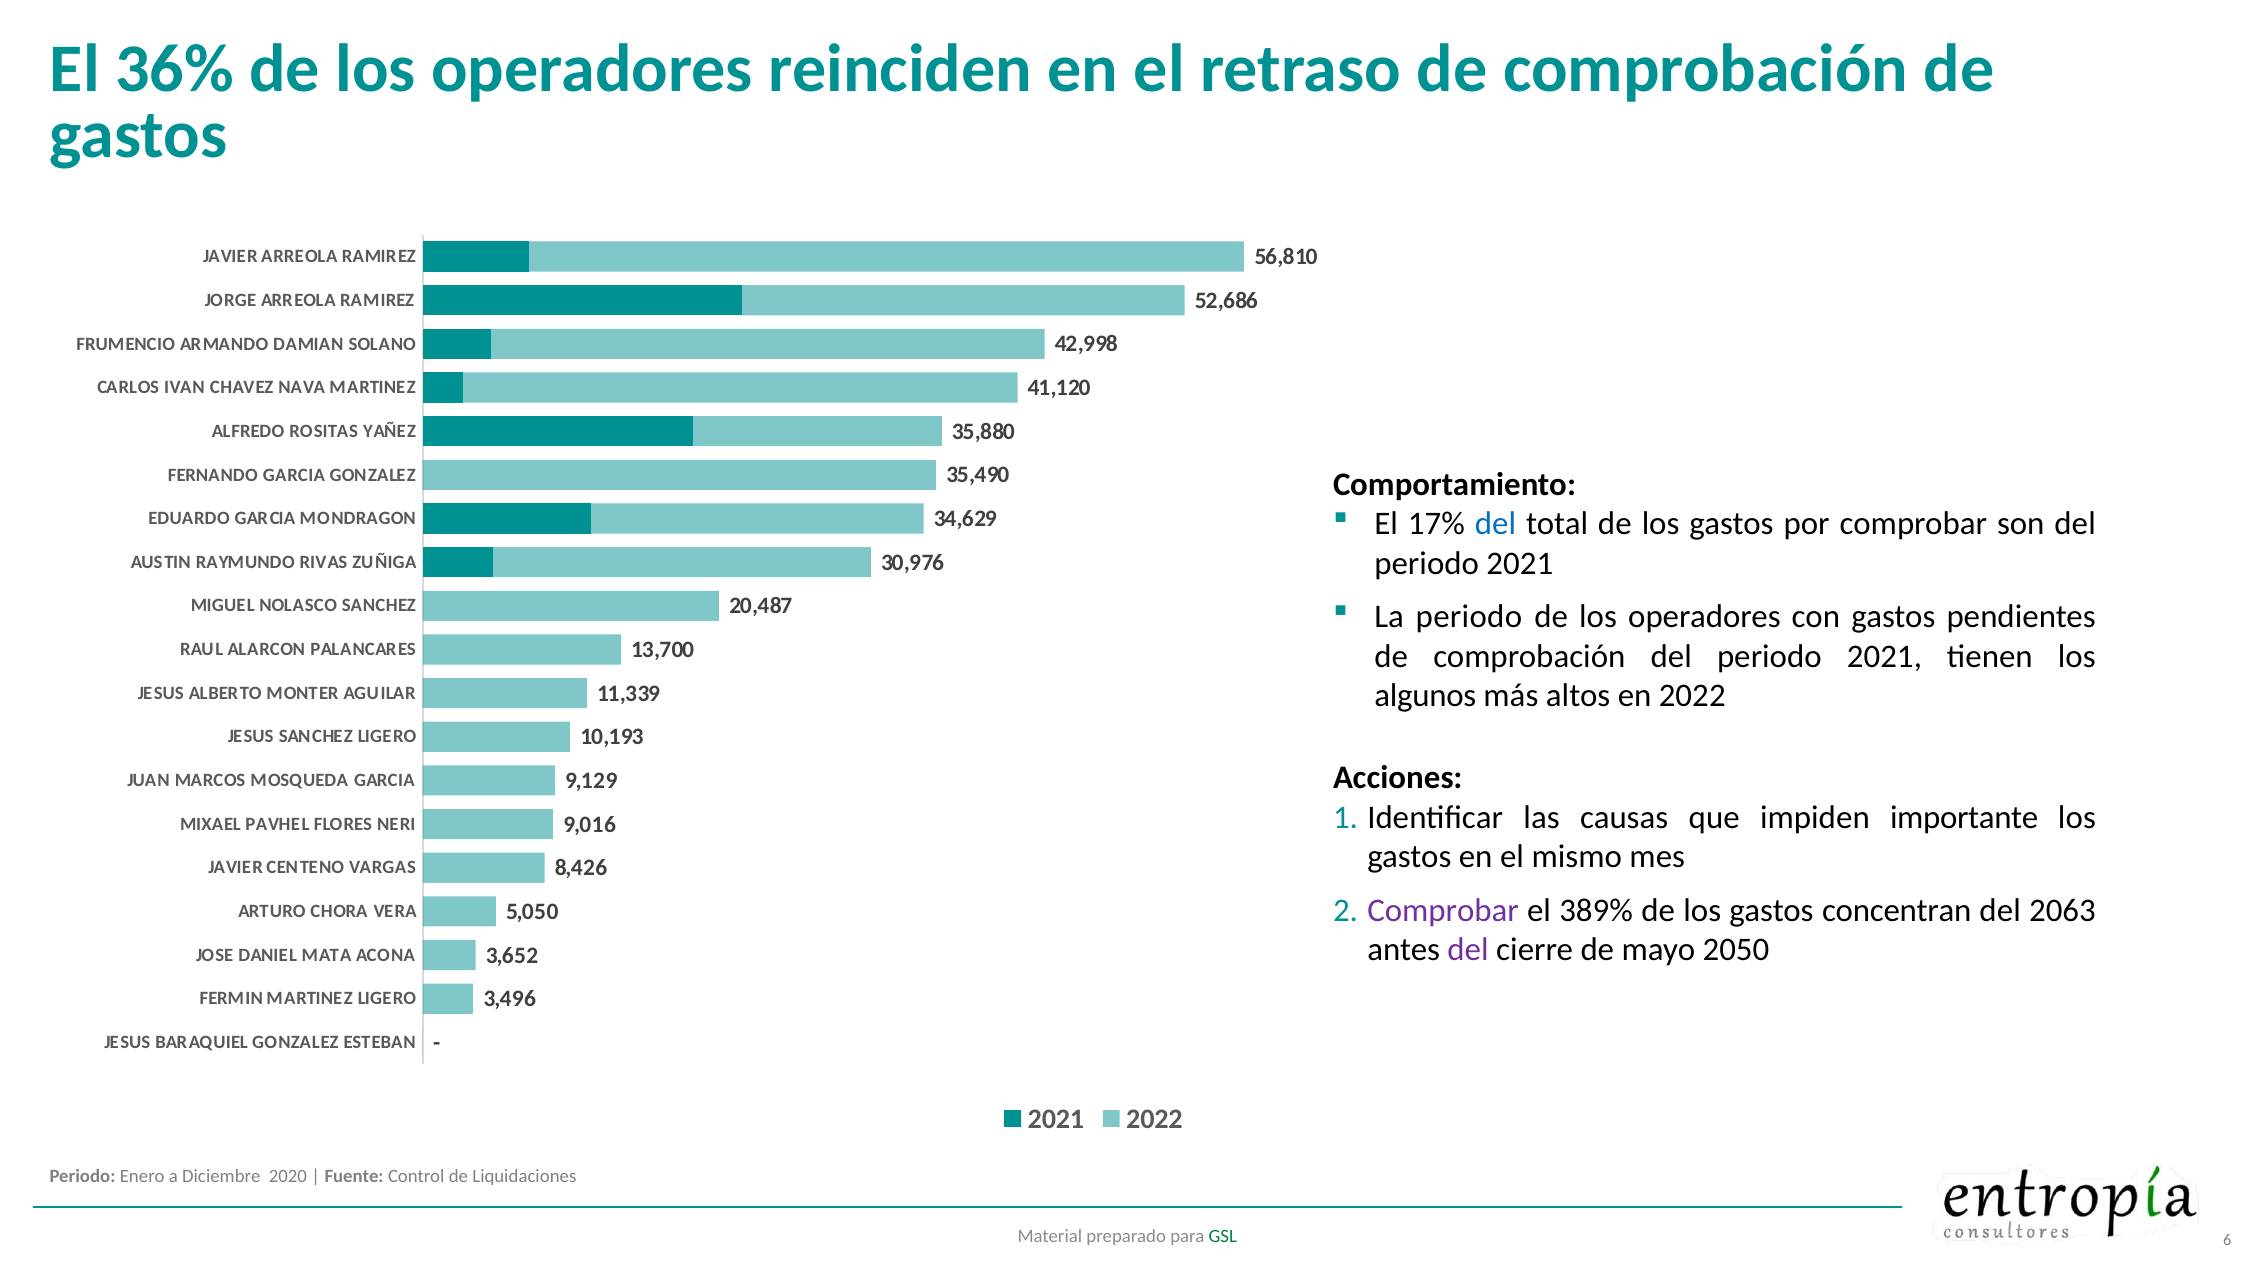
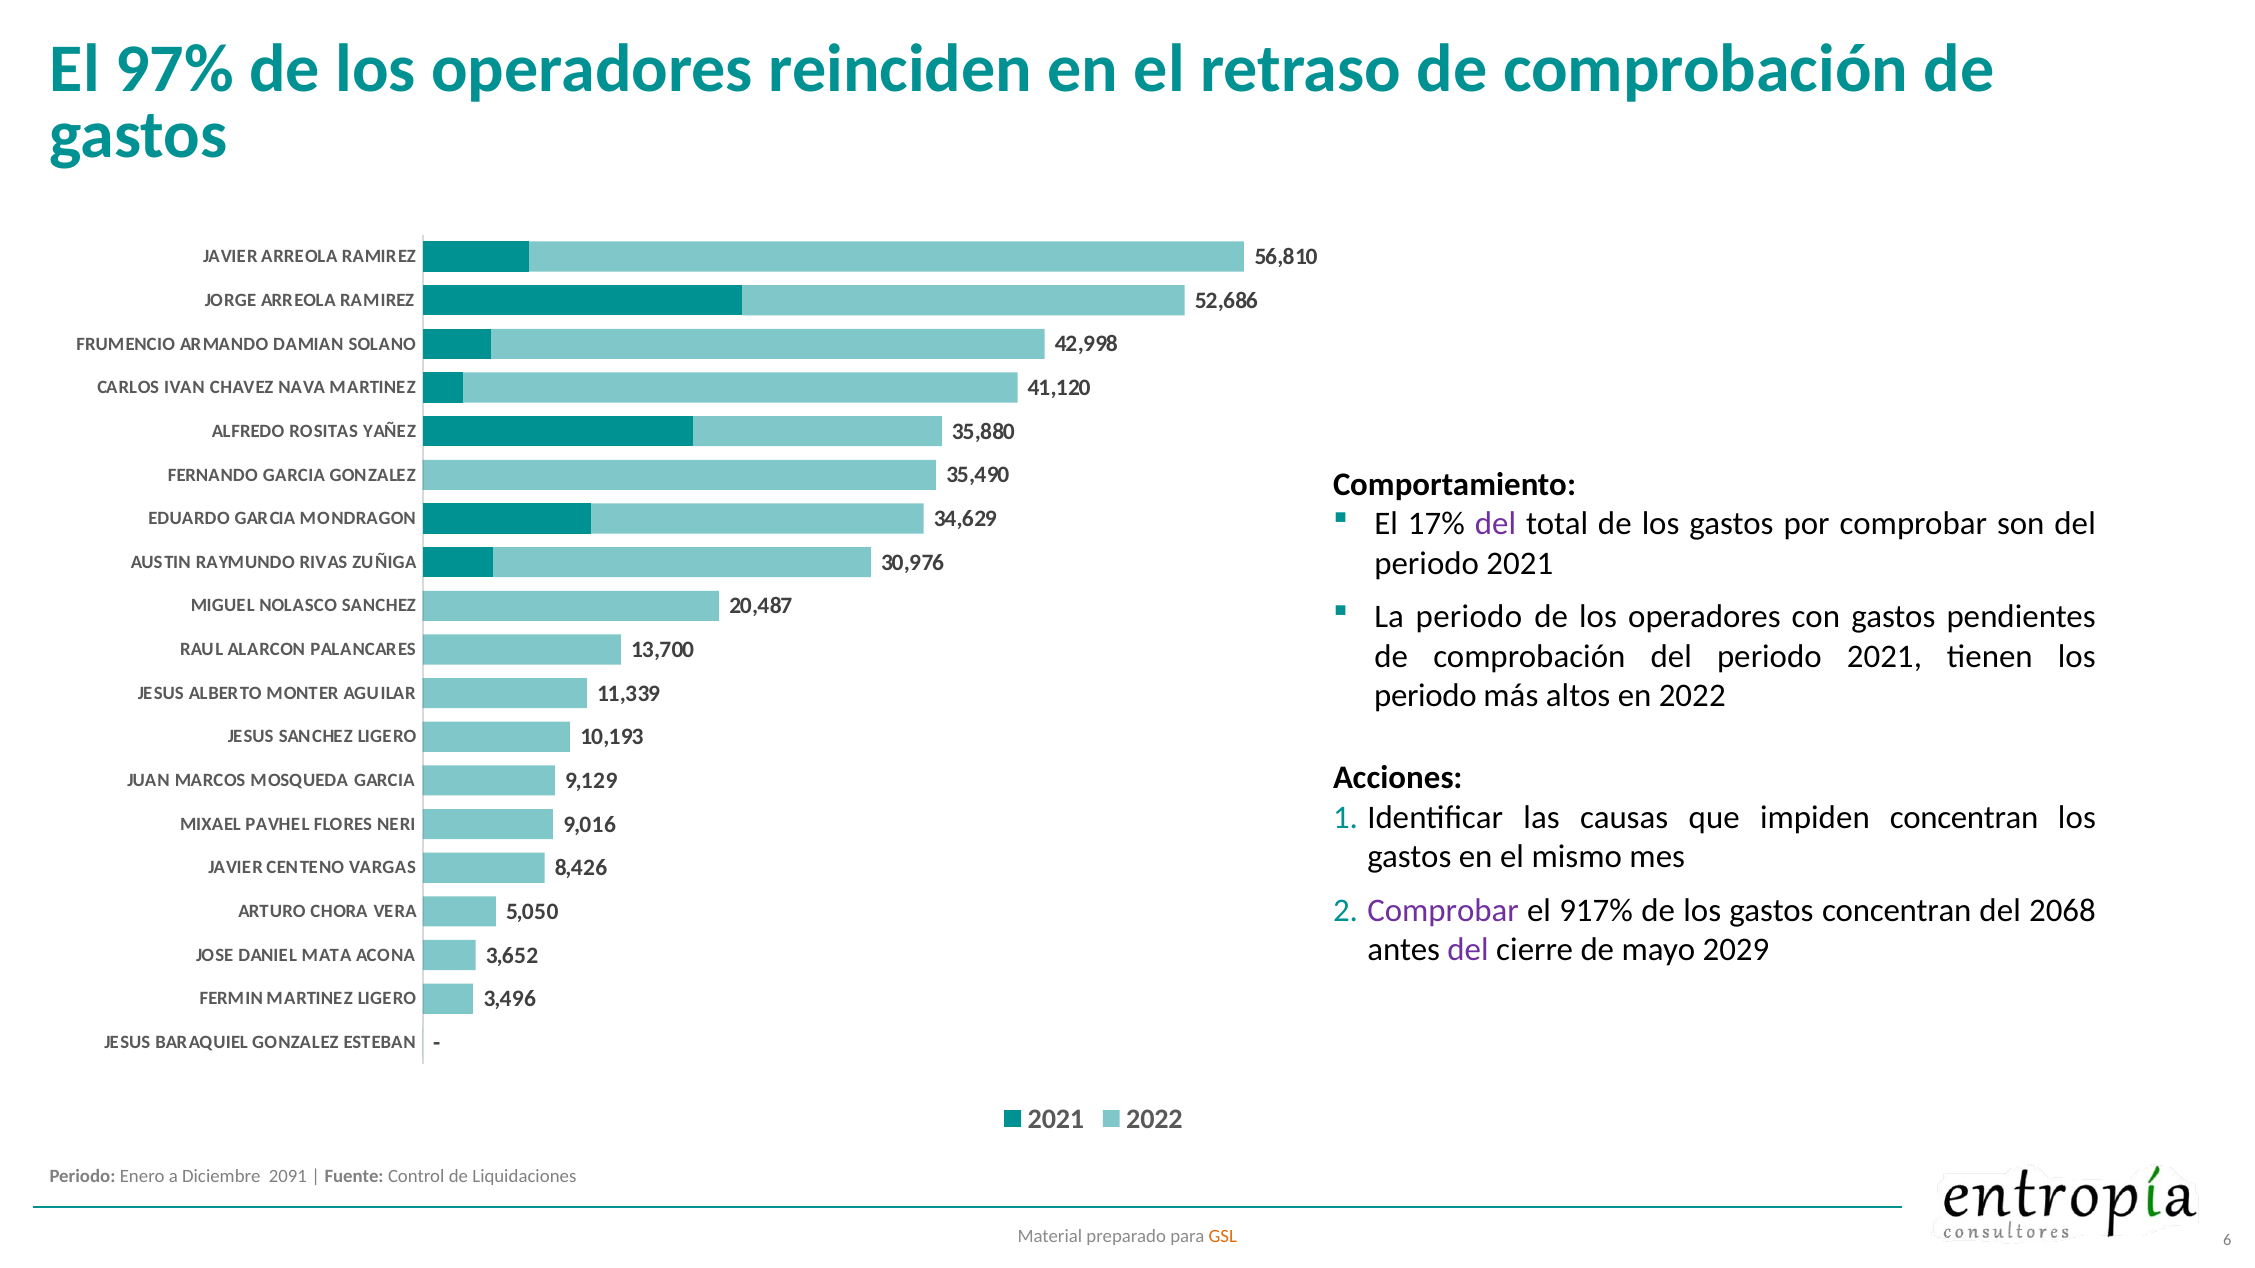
36%: 36% -> 97%
del at (1496, 524) colour: blue -> purple
algunos at (1425, 696): algunos -> periodo
impiden importante: importante -> concentran
389%: 389% -> 917%
2063: 2063 -> 2068
2050: 2050 -> 2029
2020: 2020 -> 2091
GSL colour: green -> orange
